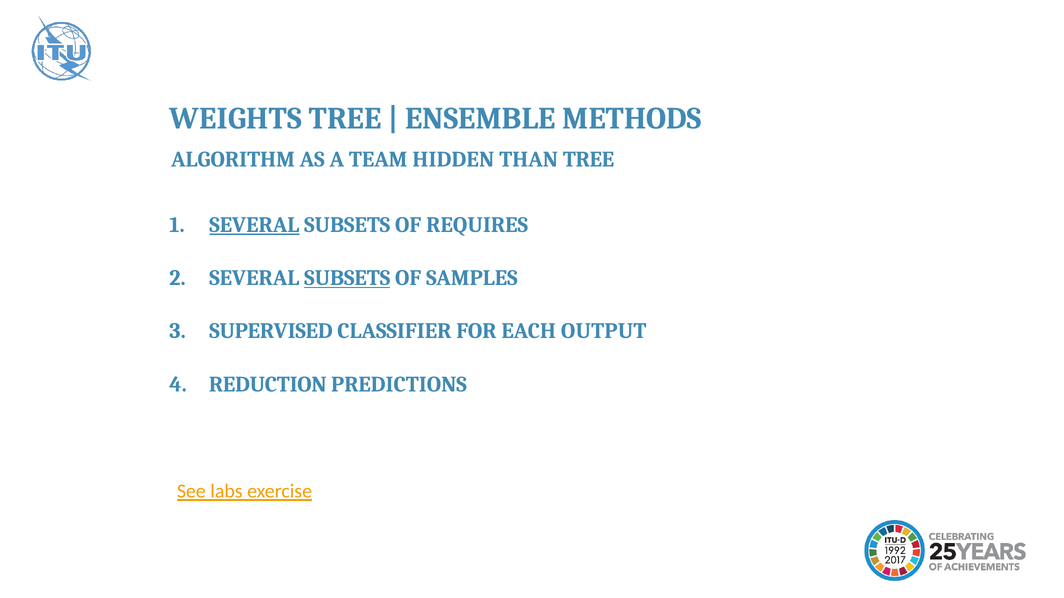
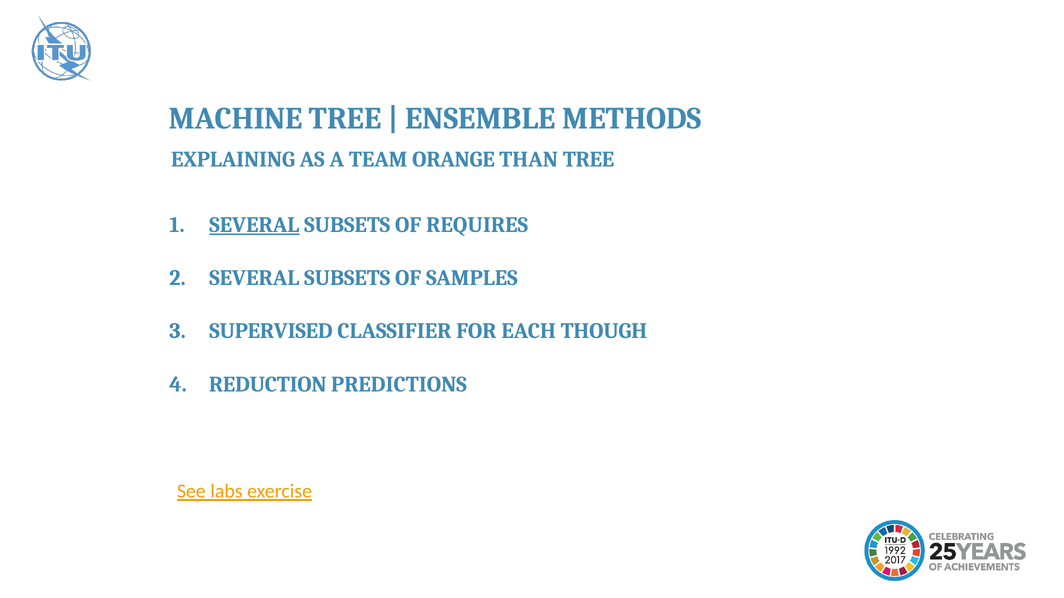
WEIGHTS: WEIGHTS -> MACHINE
ALGORITHM: ALGORITHM -> EXPLAINING
HIDDEN: HIDDEN -> ORANGE
SUBSETS at (347, 278) underline: present -> none
OUTPUT: OUTPUT -> THOUGH
